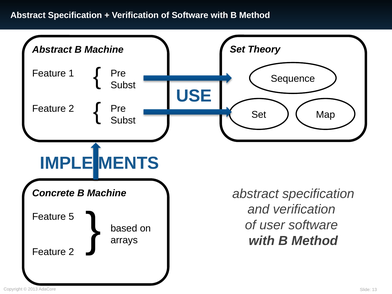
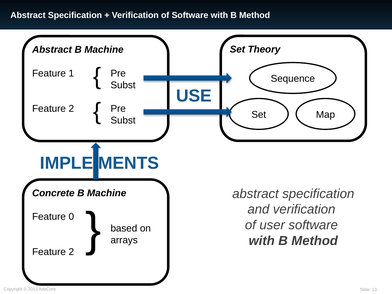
5: 5 -> 0
